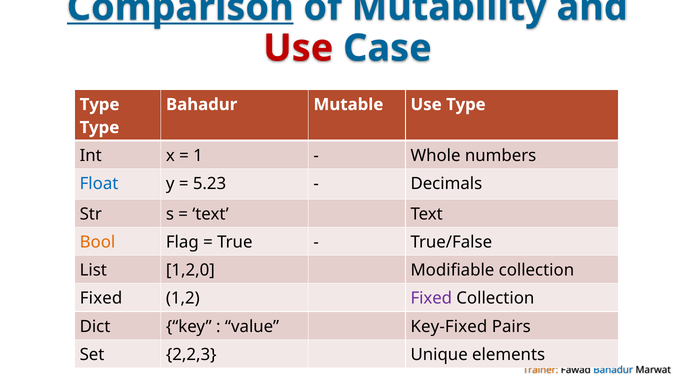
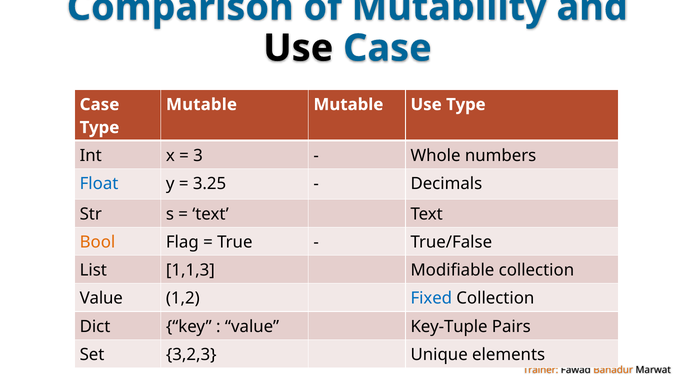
Comparison underline: present -> none
Use at (298, 48) colour: red -> black
Type at (100, 104): Type -> Case
Bahadur at (202, 104): Bahadur -> Mutable
1: 1 -> 3
5.23: 5.23 -> 3.25
1,2,0: 1,2,0 -> 1,1,3
Fixed at (101, 298): Fixed -> Value
Fixed at (431, 298) colour: purple -> blue
Key-Fixed: Key-Fixed -> Key-Tuple
2,2,3: 2,2,3 -> 3,2,3
Bahadur at (613, 369) colour: blue -> orange
